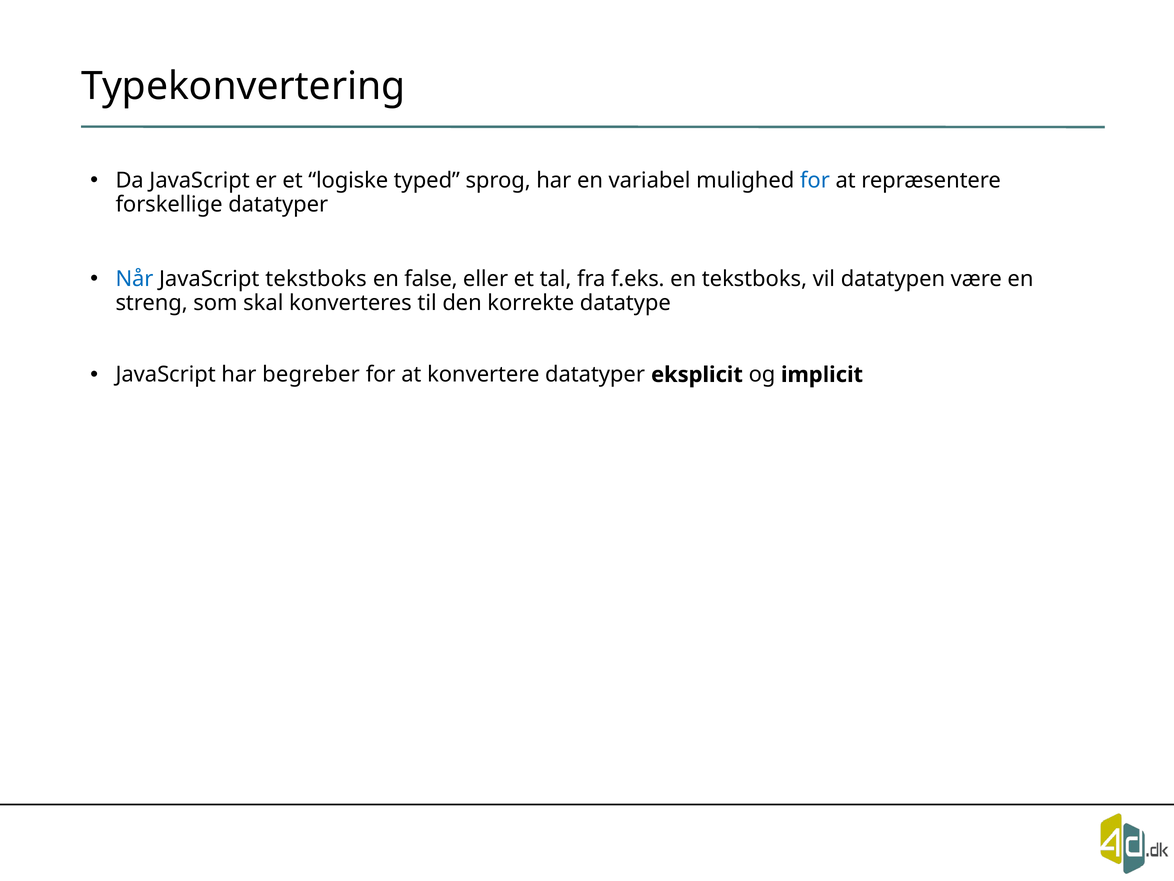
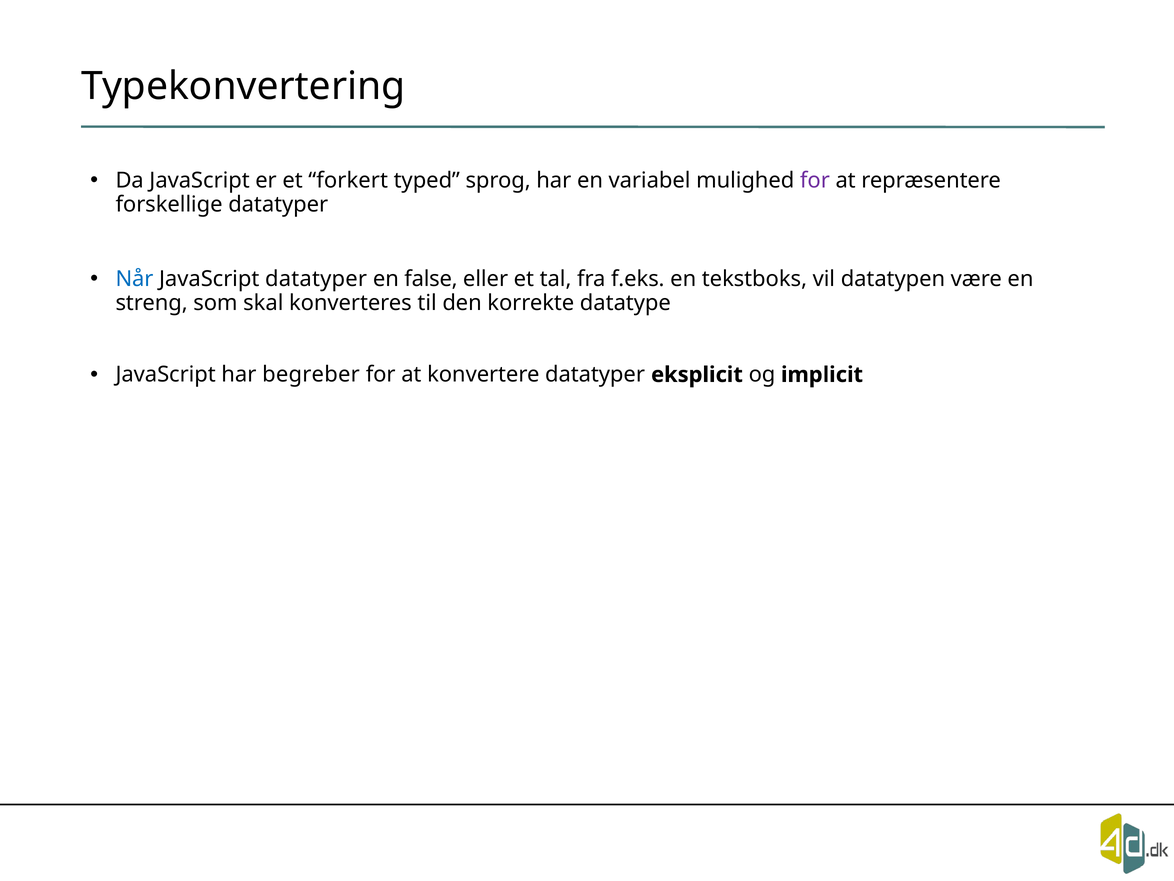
logiske: logiske -> forkert
for at (815, 180) colour: blue -> purple
JavaScript tekstboks: tekstboks -> datatyper
